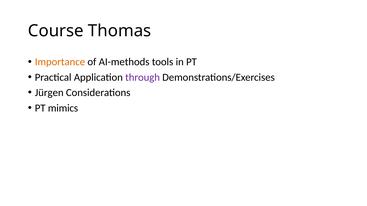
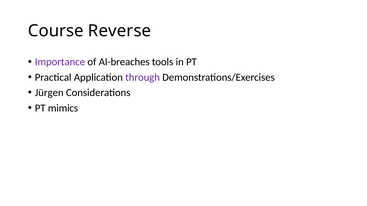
Thomas: Thomas -> Reverse
Importance colour: orange -> purple
AI-methods: AI-methods -> AI-breaches
